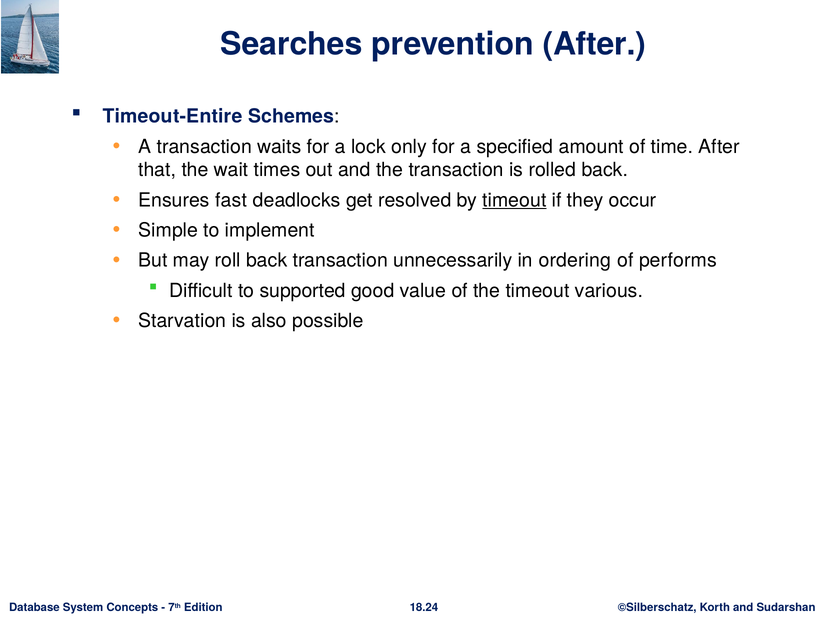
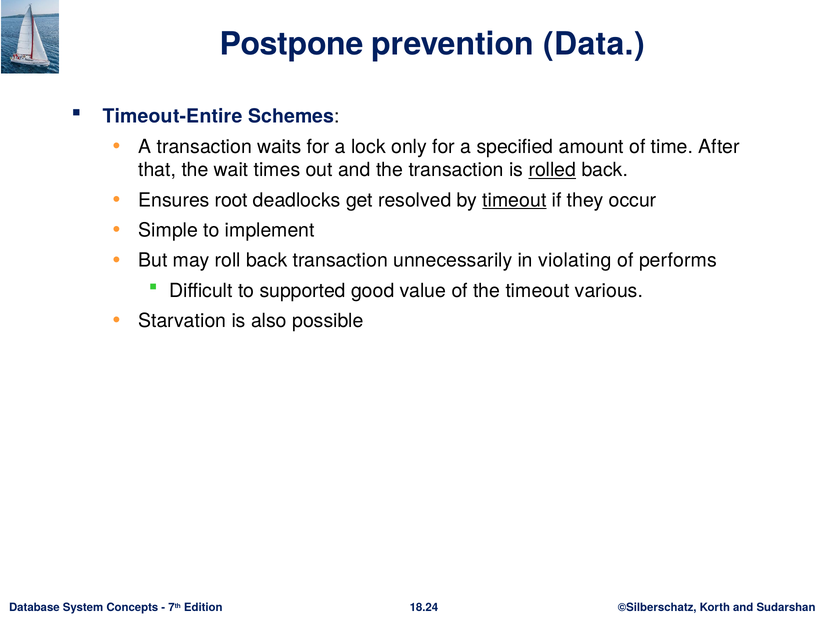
Searches: Searches -> Postpone
prevention After: After -> Data
rolled underline: none -> present
fast: fast -> root
ordering: ordering -> violating
